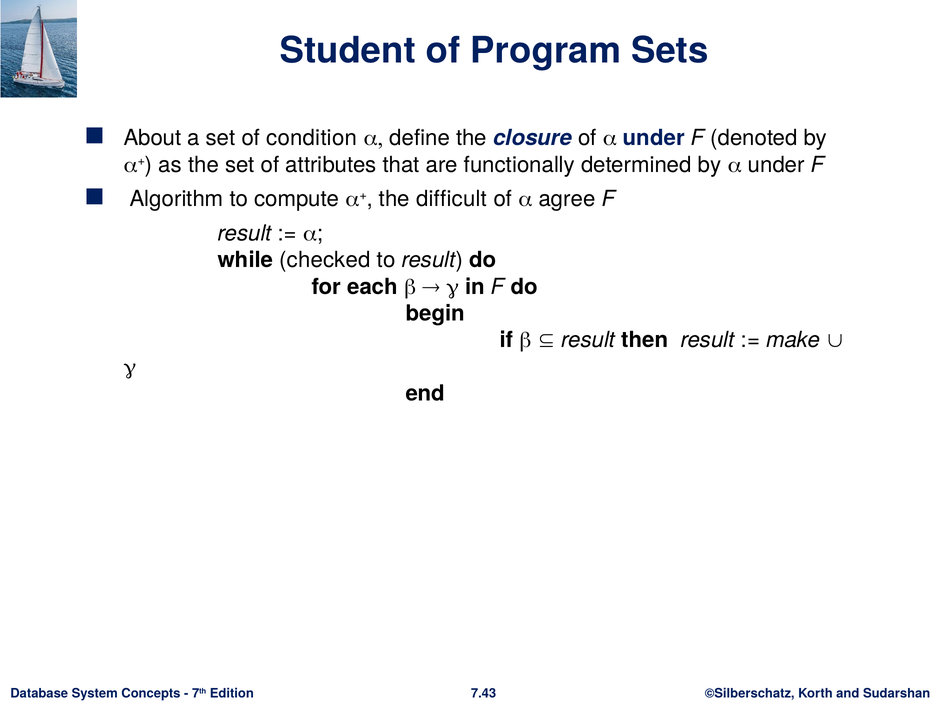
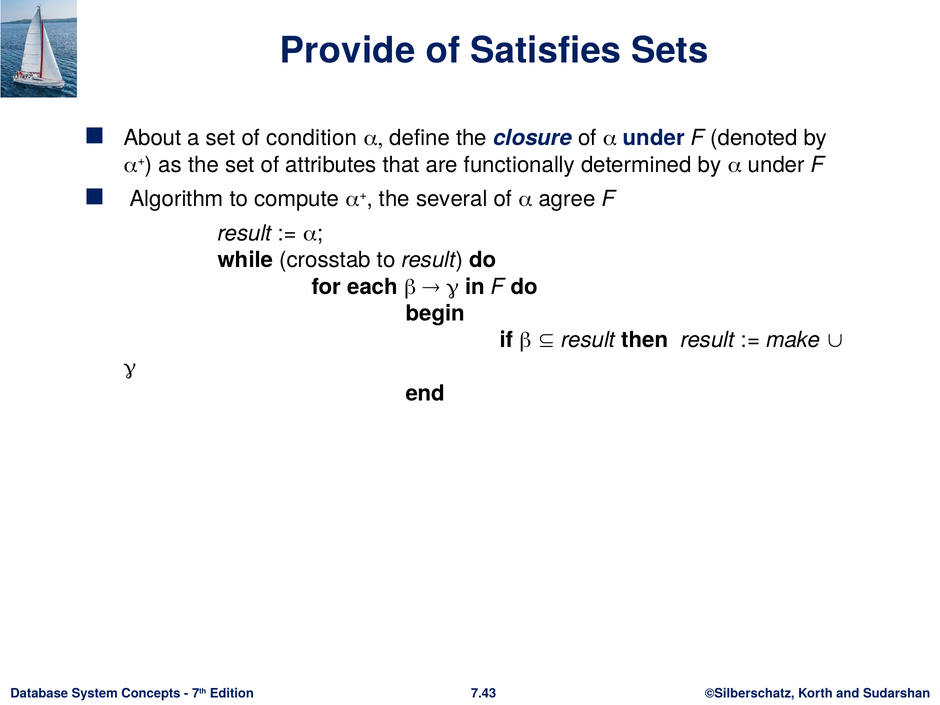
Student: Student -> Provide
Program: Program -> Satisfies
difficult: difficult -> several
checked: checked -> crosstab
